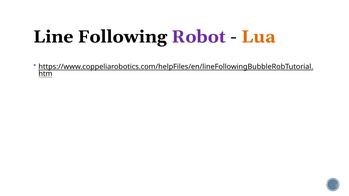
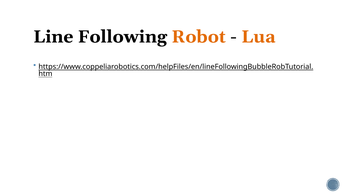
Robot colour: purple -> orange
